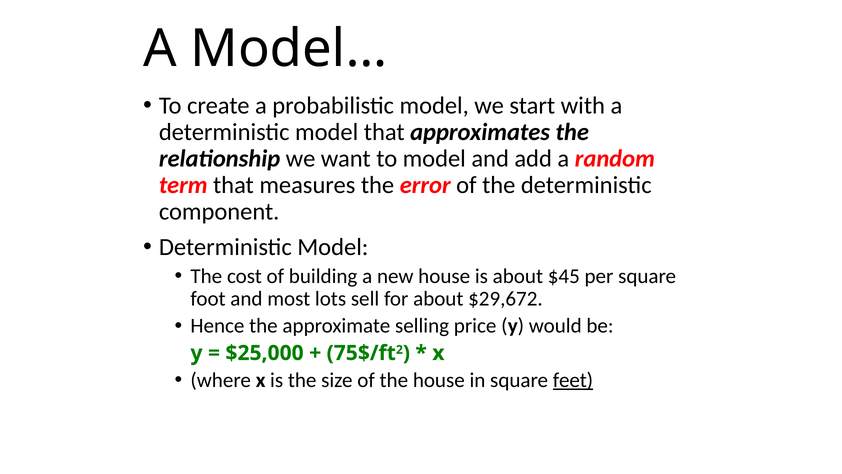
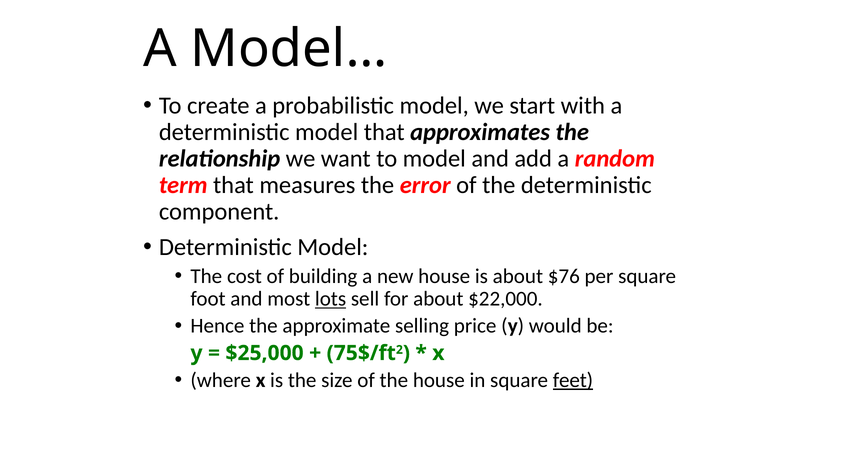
$45: $45 -> $76
lots underline: none -> present
$29,672: $29,672 -> $22,000
